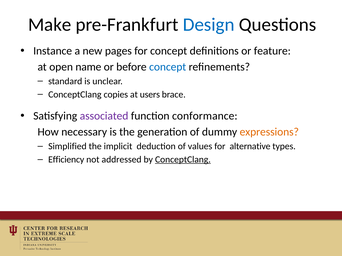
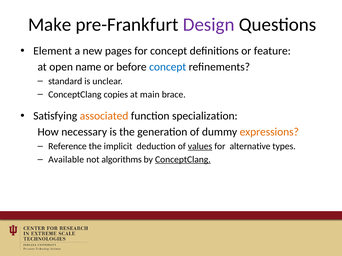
Design colour: blue -> purple
Instance: Instance -> Element
users: users -> main
associated colour: purple -> orange
conformance: conformance -> specialization
Simplified: Simplified -> Reference
values underline: none -> present
Efficiency: Efficiency -> Available
addressed: addressed -> algorithms
